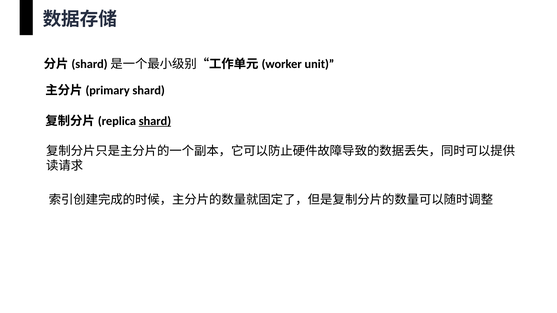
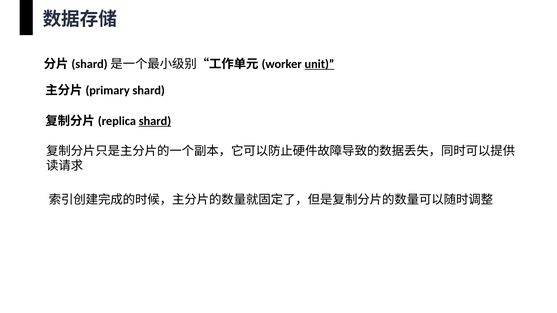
unit underline: none -> present
